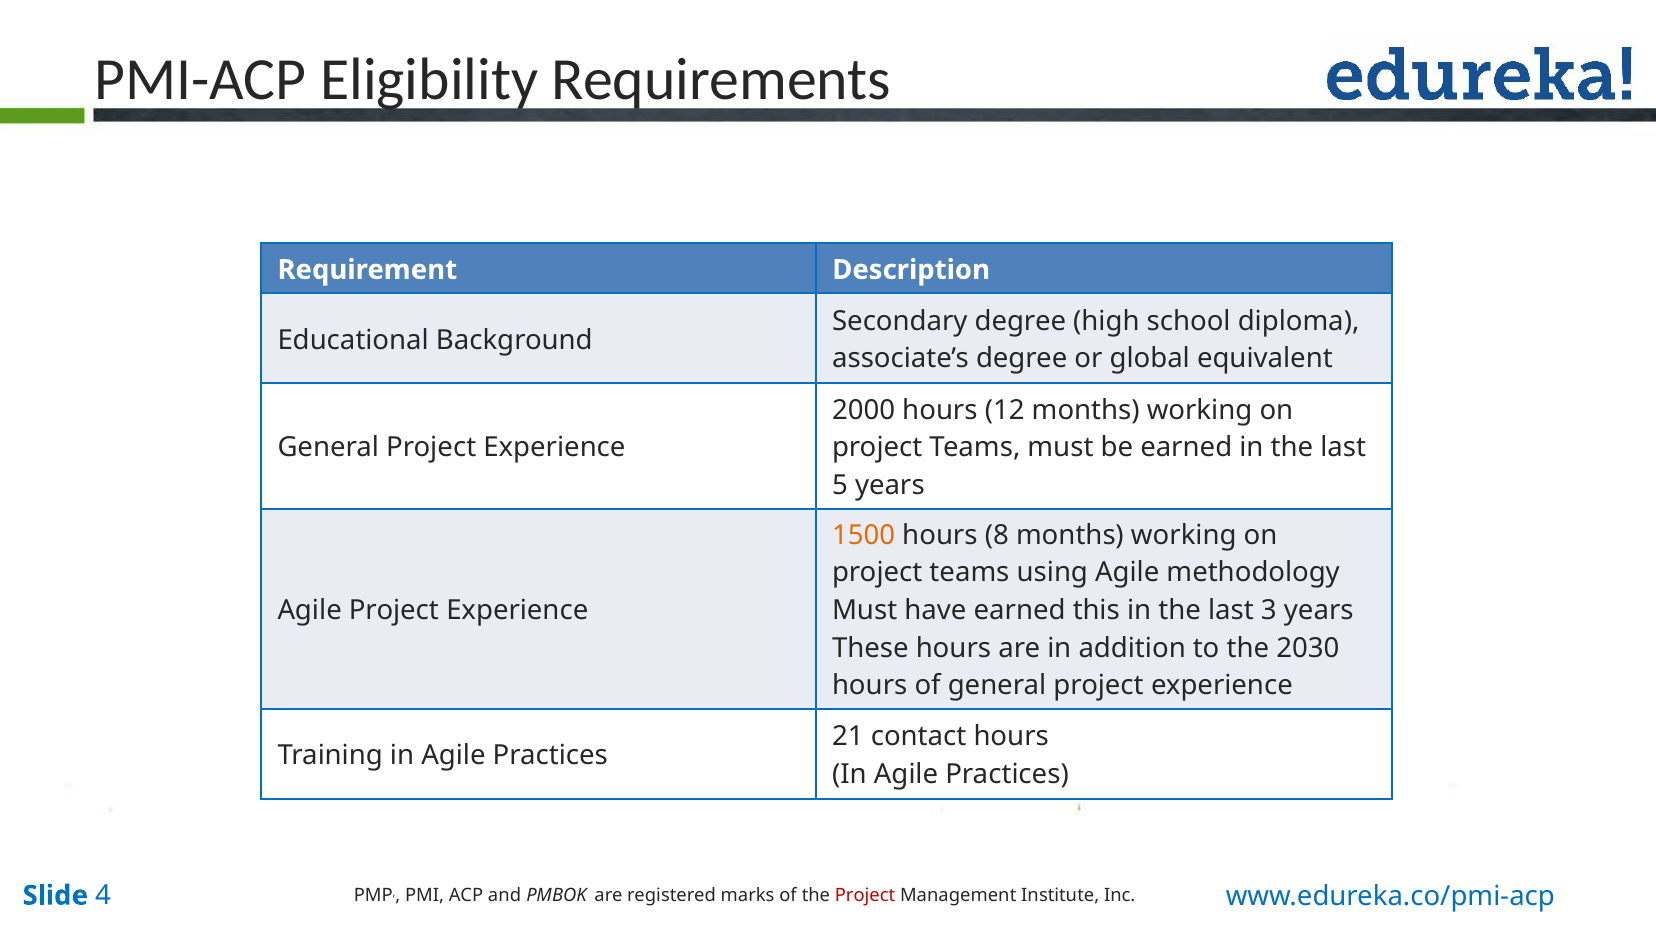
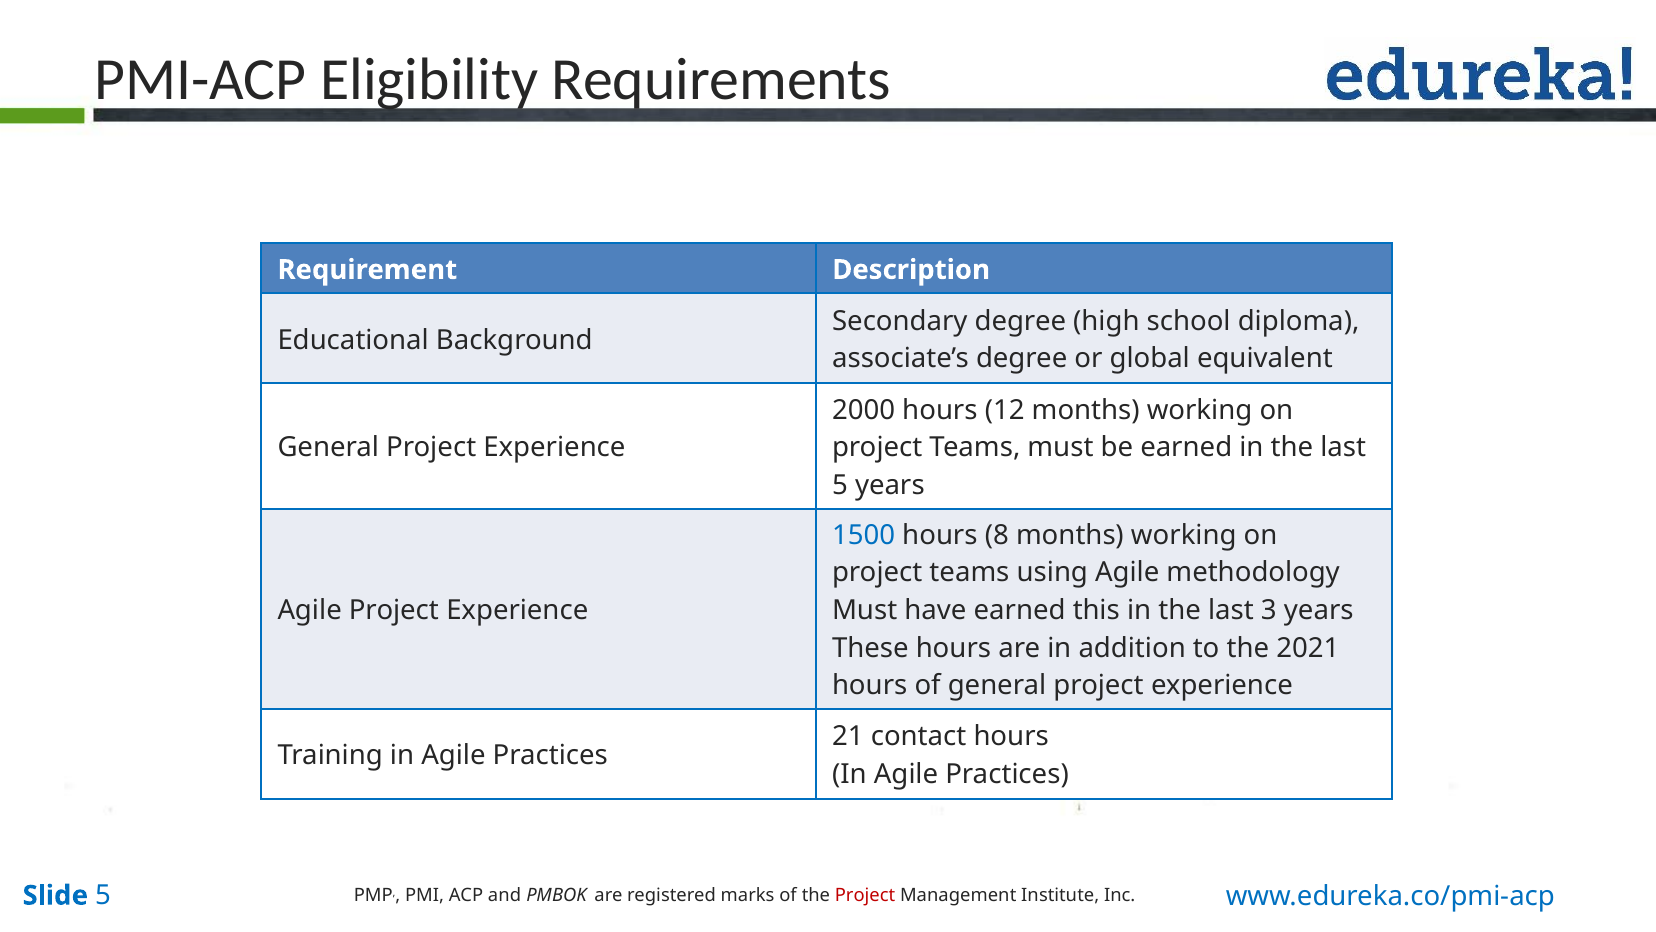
1500 colour: orange -> blue
2030: 2030 -> 2021
4 at (103, 895): 4 -> 5
